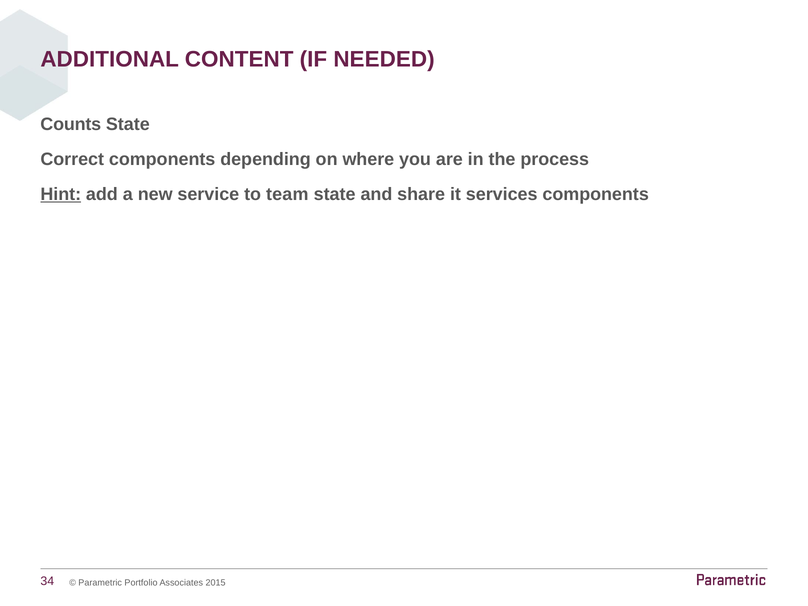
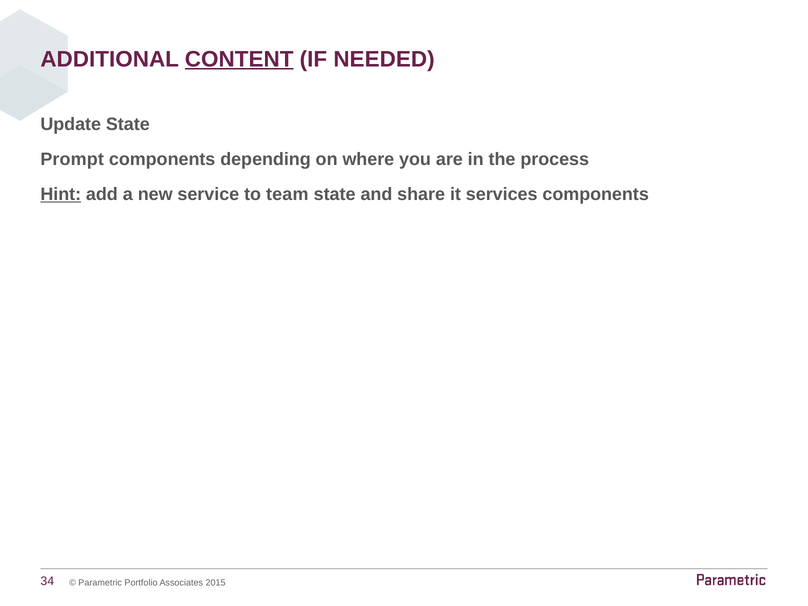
CONTENT underline: none -> present
Counts: Counts -> Update
Correct: Correct -> Prompt
